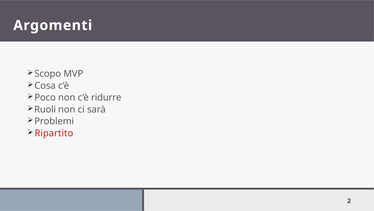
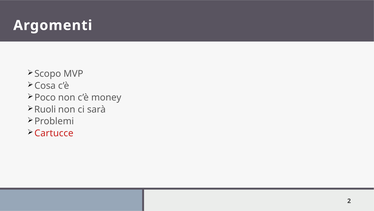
ridurre: ridurre -> money
Ripartito: Ripartito -> Cartucce
